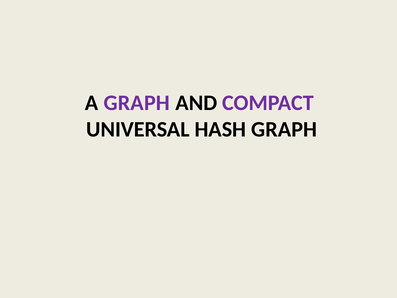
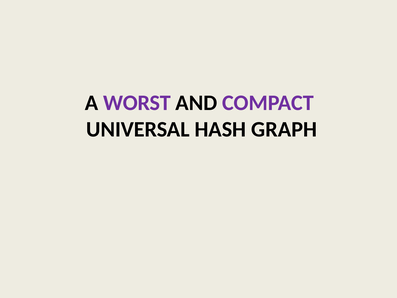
A GRAPH: GRAPH -> WORST
